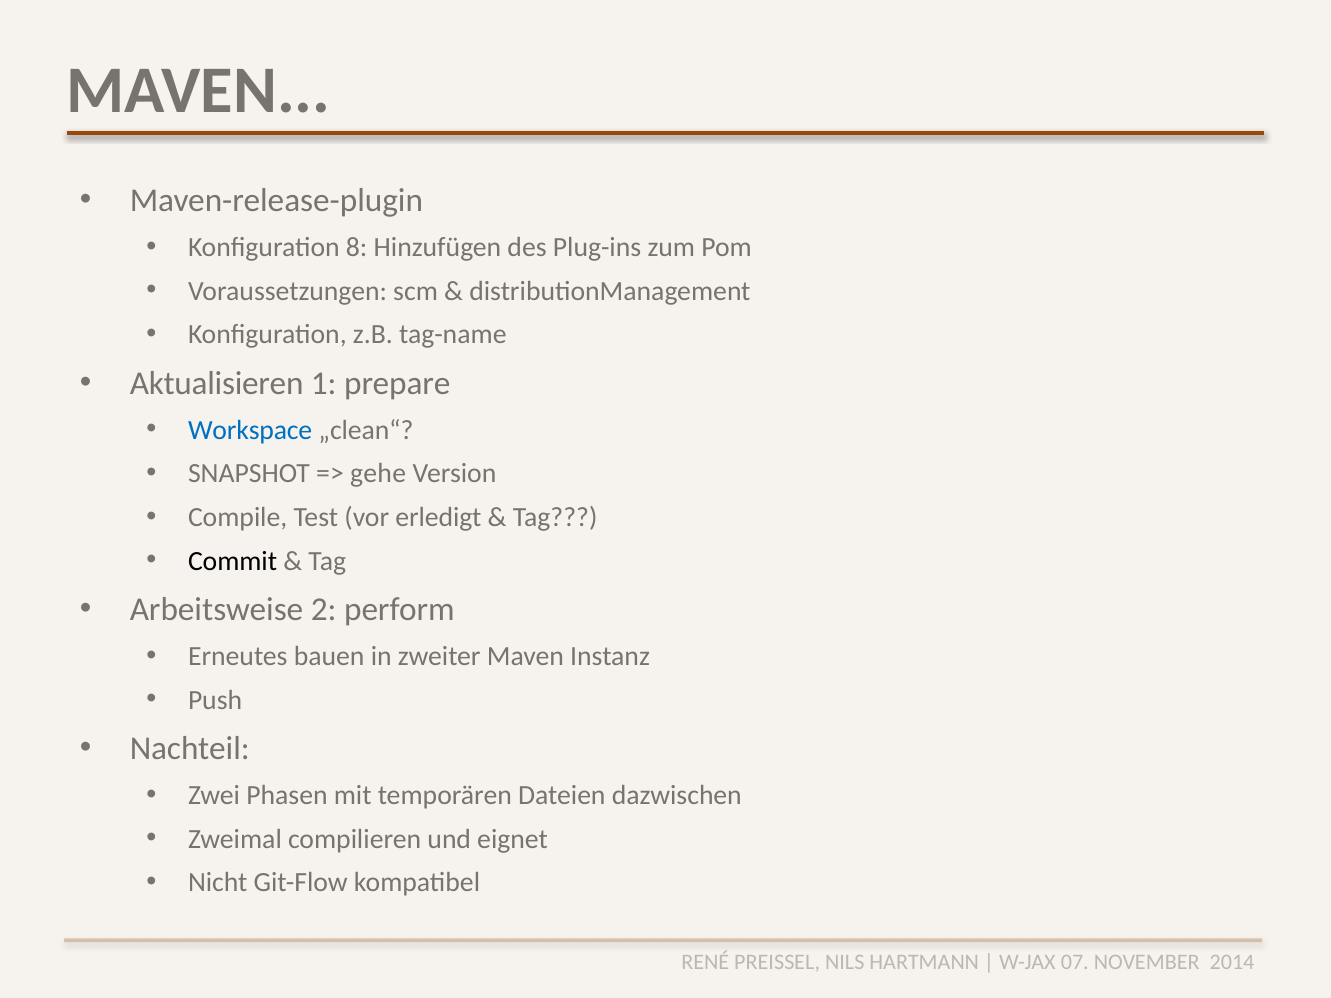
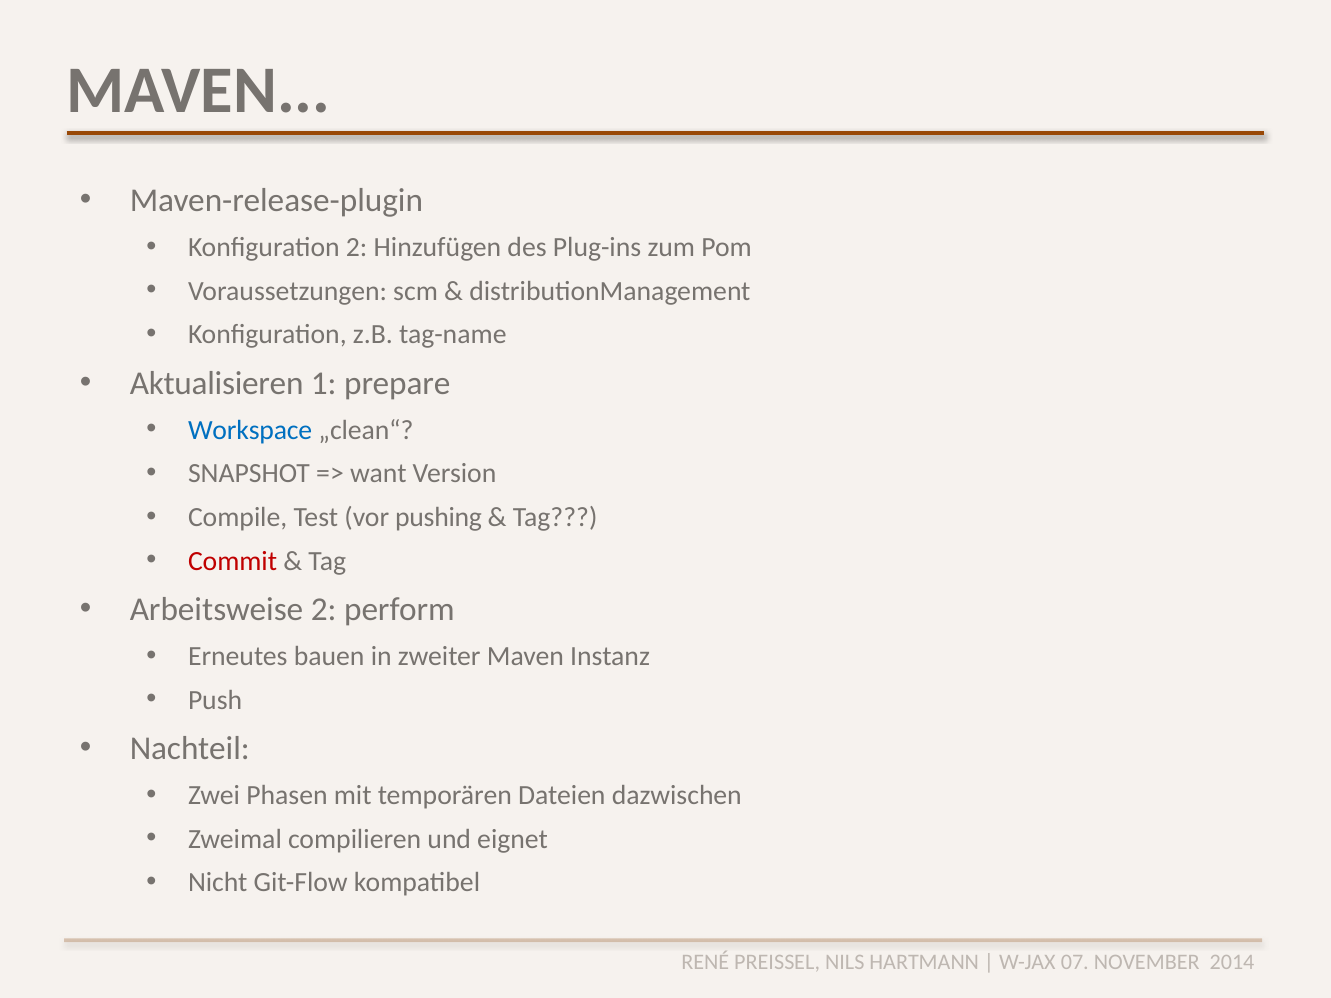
Konfiguration 8: 8 -> 2
gehe: gehe -> want
erledigt: erledigt -> pushing
Commit colour: black -> red
